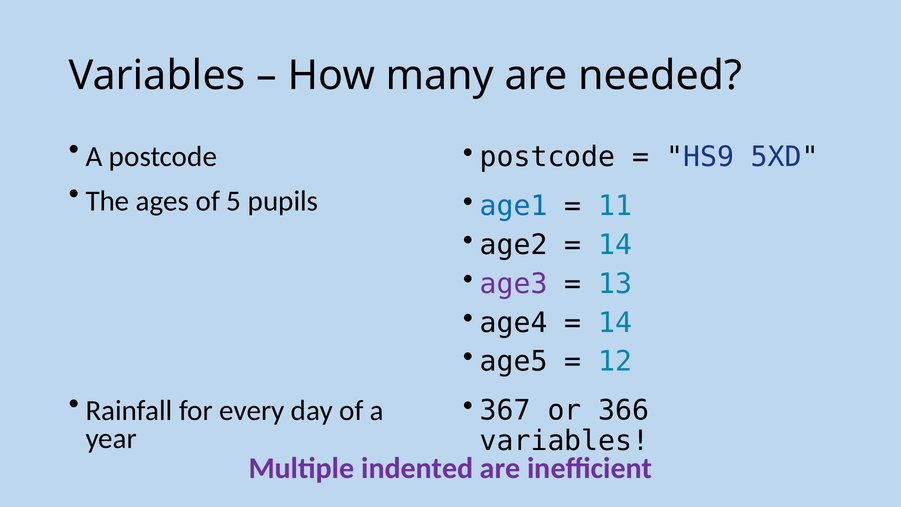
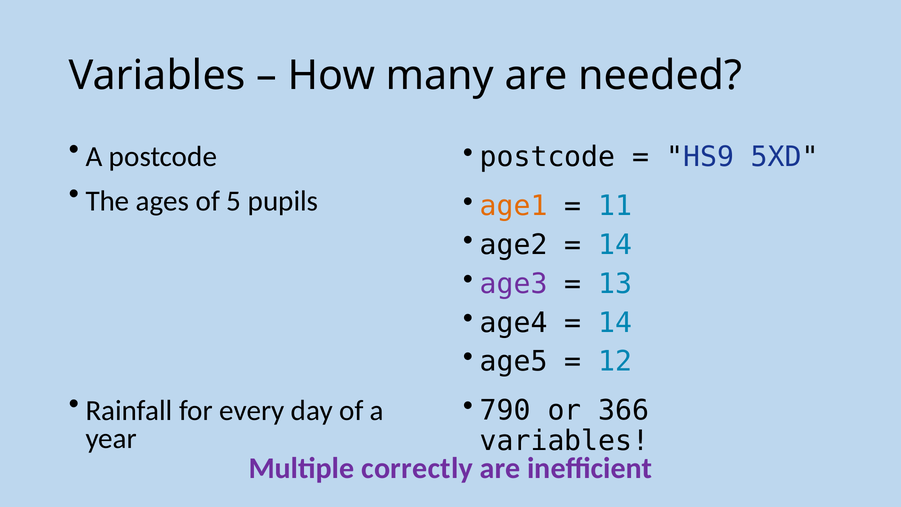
age1 colour: blue -> orange
367: 367 -> 790
indented: indented -> correctly
